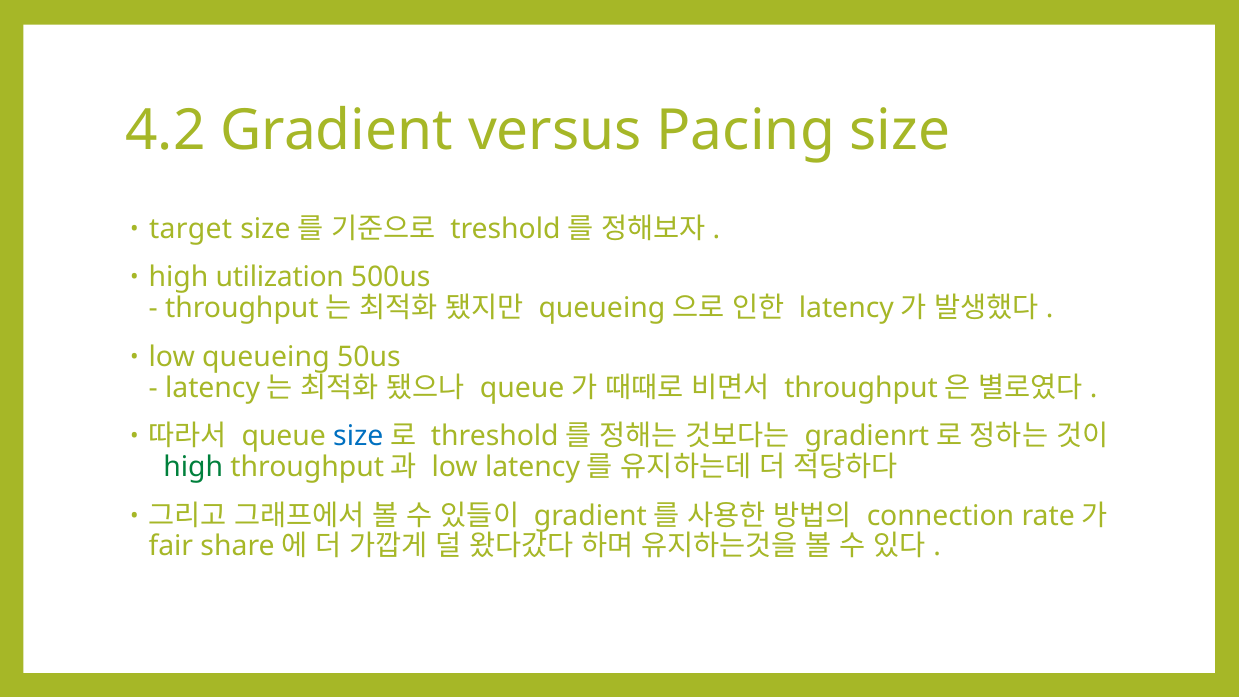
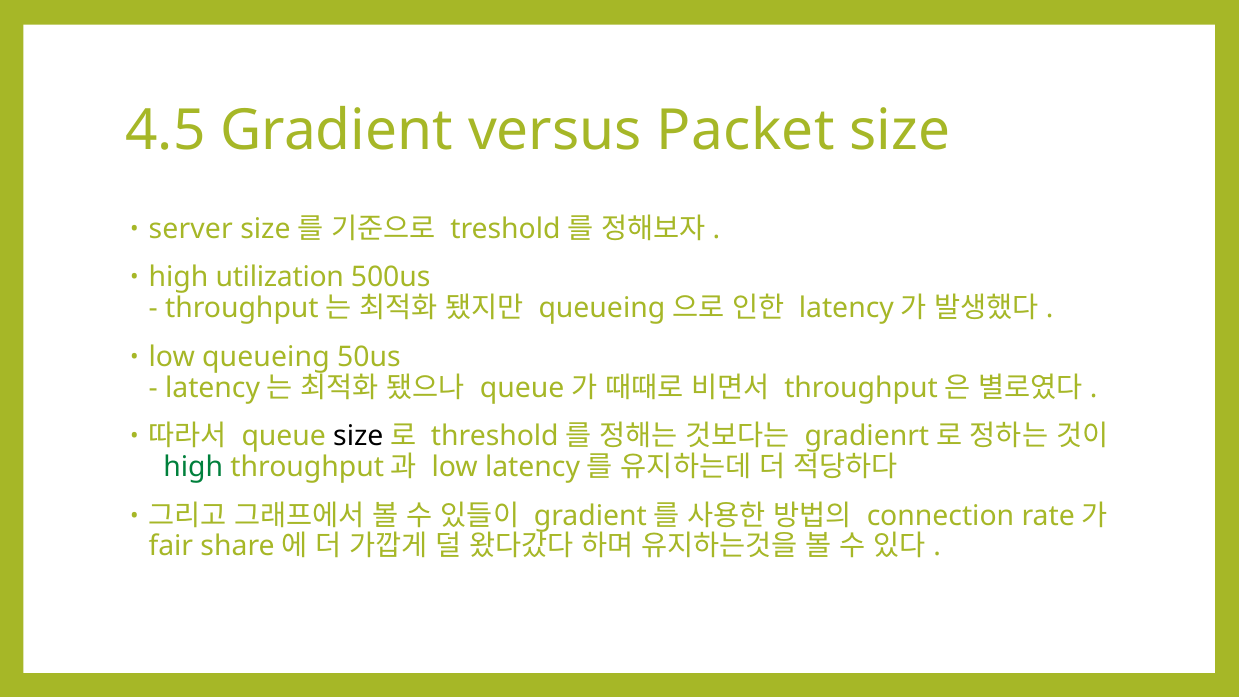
4.2: 4.2 -> 4.5
Pacing: Pacing -> Packet
target: target -> server
size at (358, 436) colour: blue -> black
